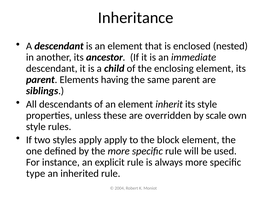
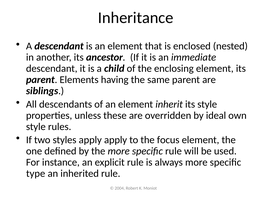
scale: scale -> ideal
block: block -> focus
